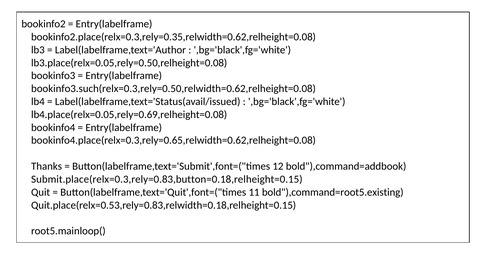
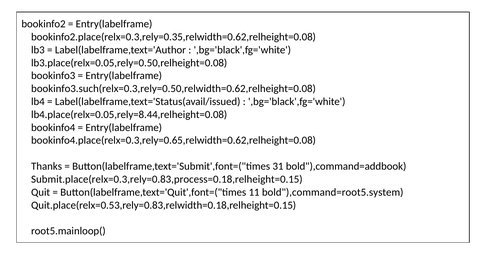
lb4.place(relx=0.05,rely=0.69,relheight=0.08: lb4.place(relx=0.05,rely=0.69,relheight=0.08 -> lb4.place(relx=0.05,rely=8.44,relheight=0.08
12: 12 -> 31
Submit.place(relx=0.3,rely=0.83,button=0.18,relheight=0.15: Submit.place(relx=0.3,rely=0.83,button=0.18,relheight=0.15 -> Submit.place(relx=0.3,rely=0.83,process=0.18,relheight=0.15
bold"),command=root5.existing: bold"),command=root5.existing -> bold"),command=root5.system
